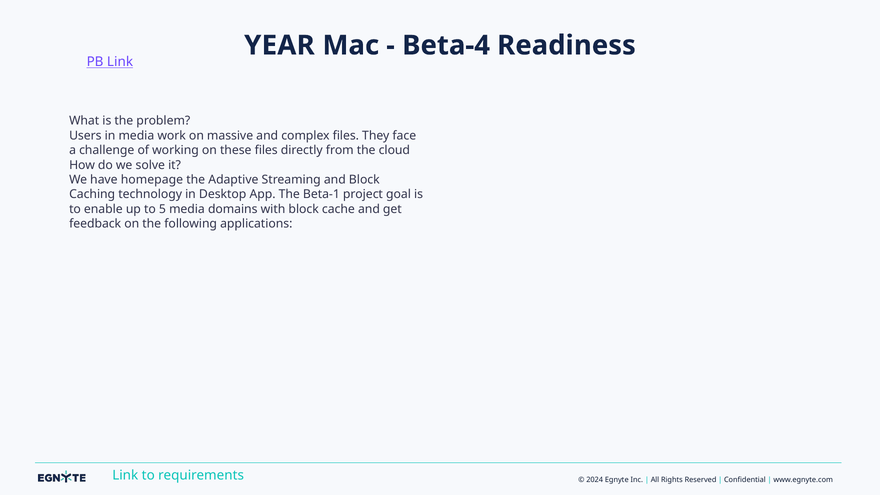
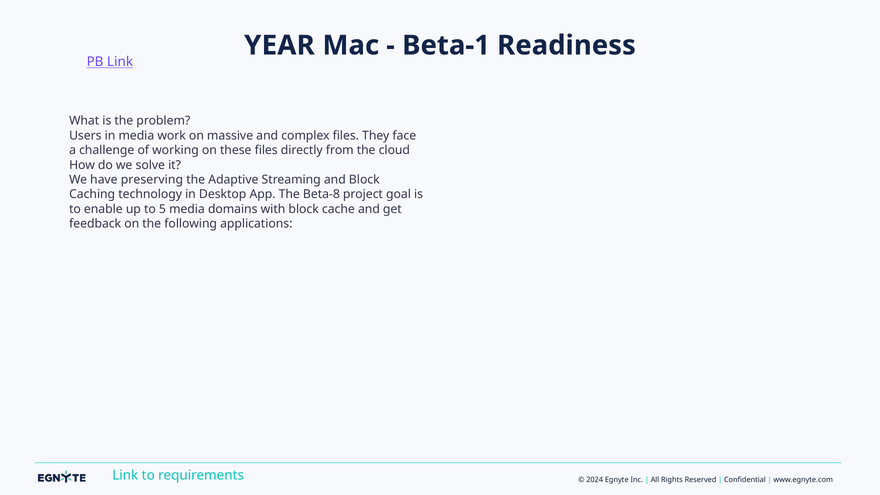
Beta-4: Beta-4 -> Beta-1
homepage: homepage -> preserving
Beta-1: Beta-1 -> Beta-8
